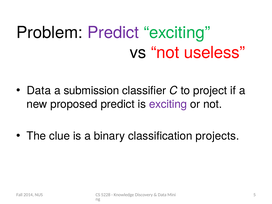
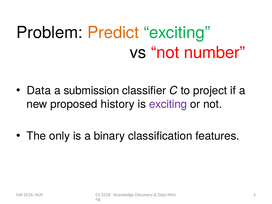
Predict at (113, 33) colour: purple -> orange
useless: useless -> number
proposed predict: predict -> history
clue: clue -> only
projects: projects -> features
